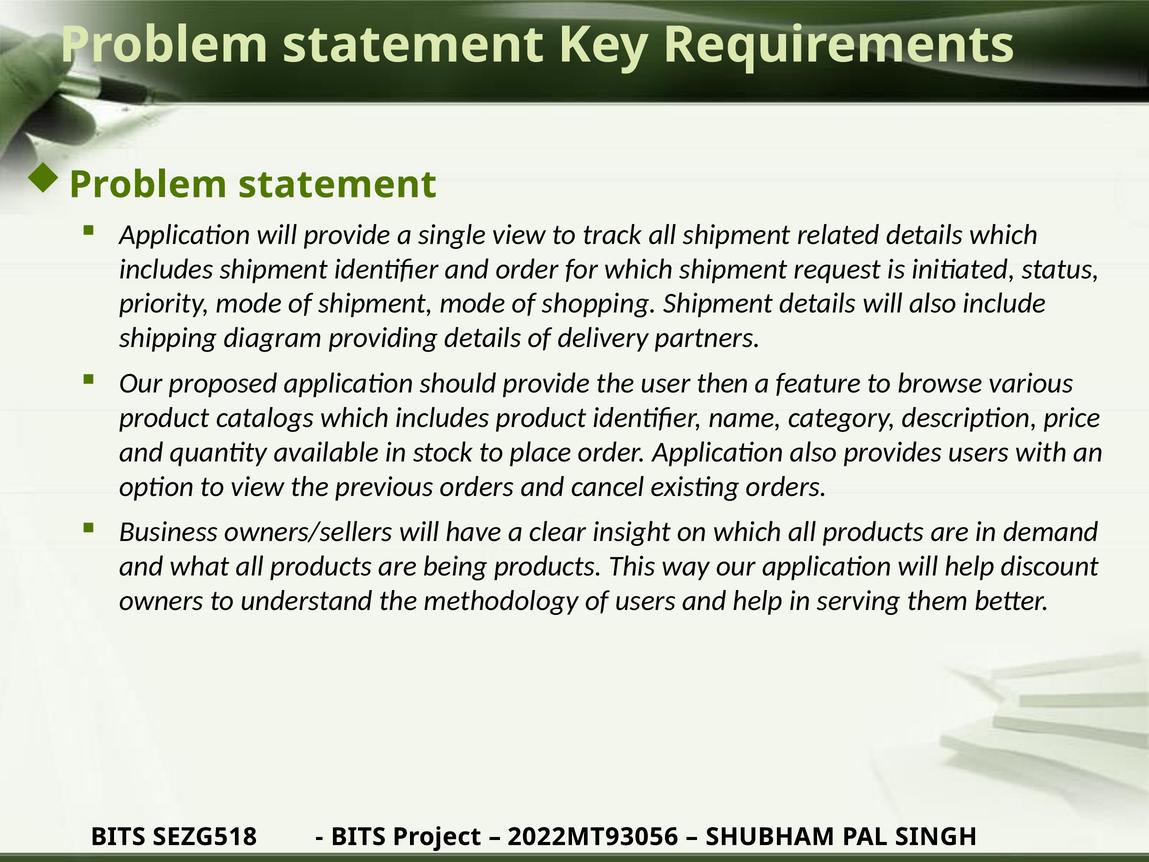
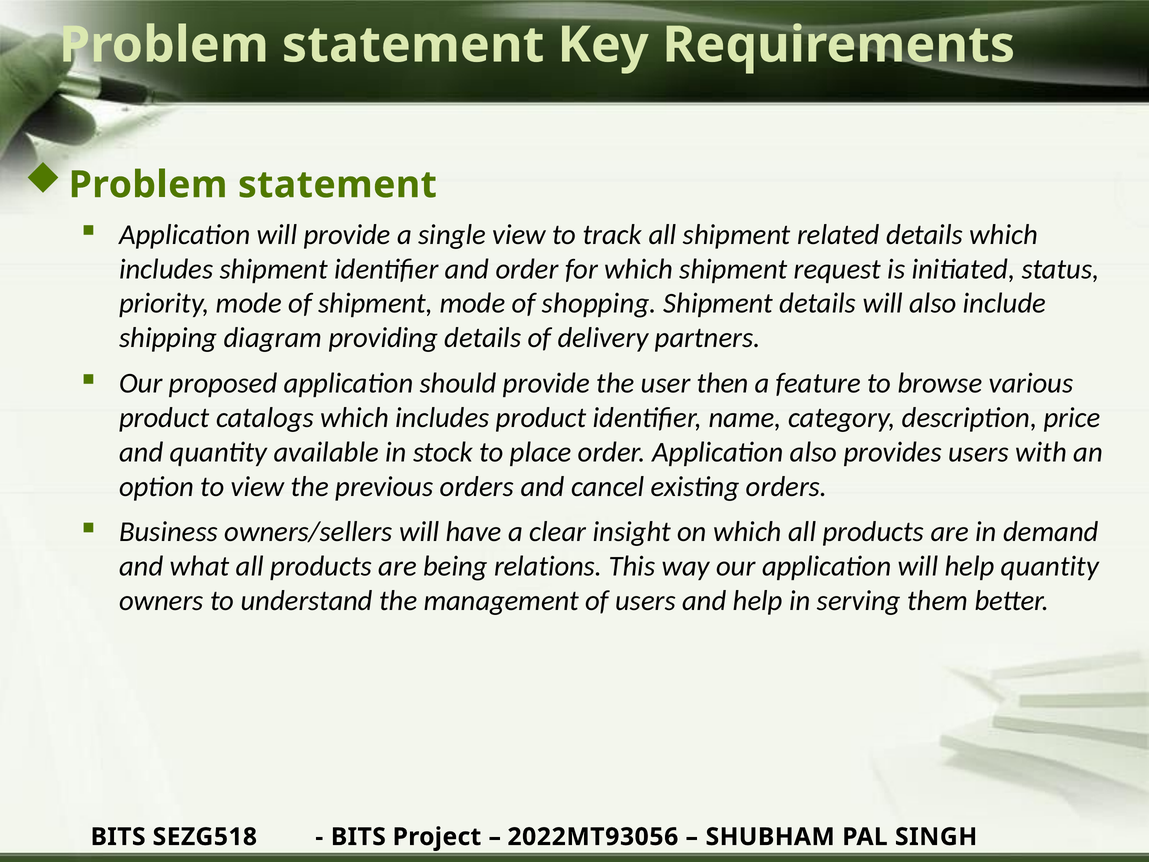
being products: products -> relations
help discount: discount -> quantity
methodology: methodology -> management
